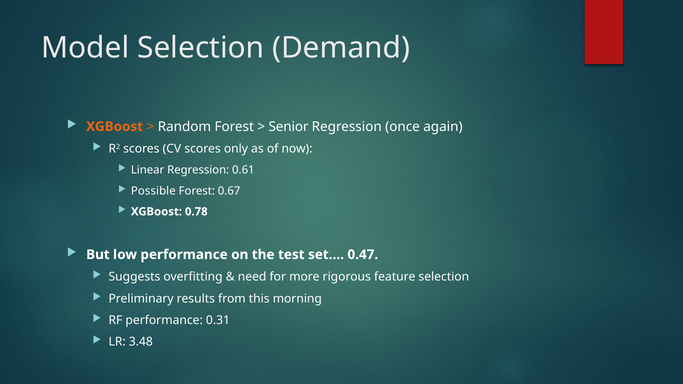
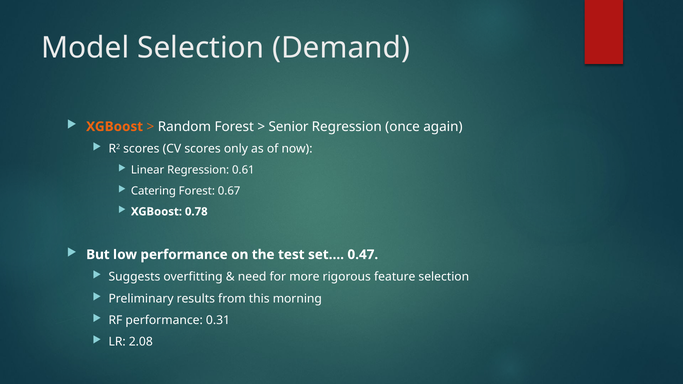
Possible: Possible -> Catering
3.48: 3.48 -> 2.08
